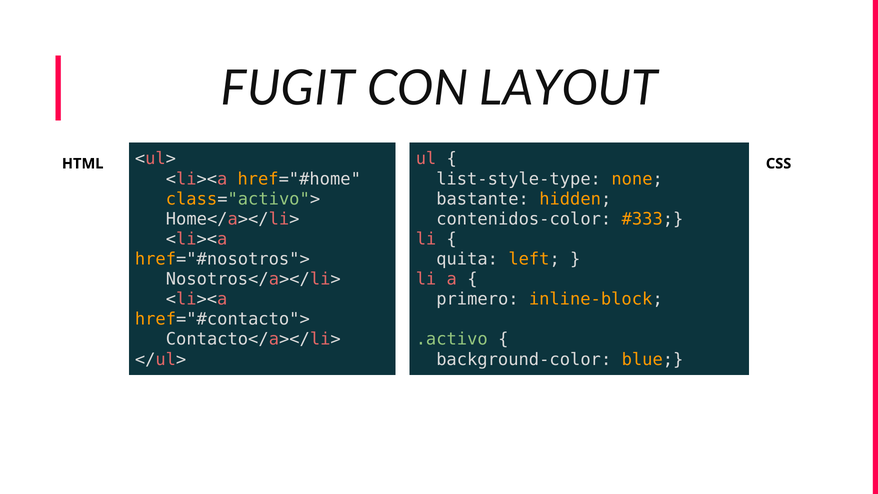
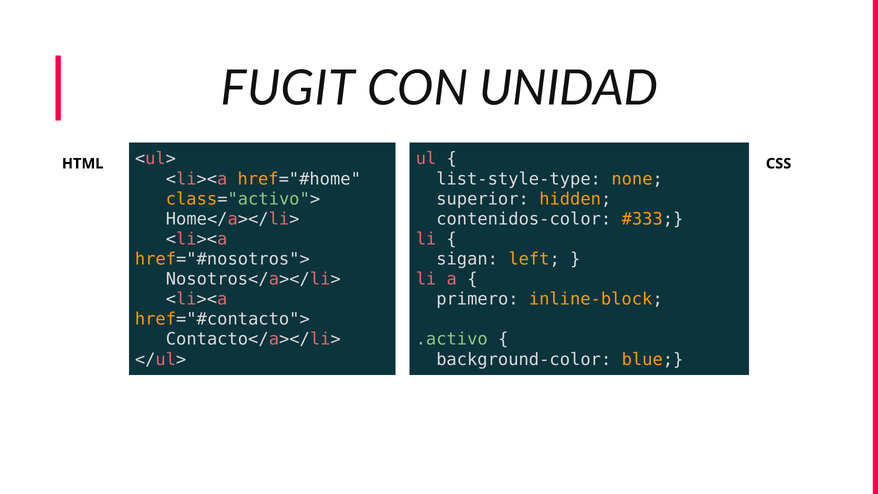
LAYOUT: LAYOUT -> UNIDAD
bastante: bastante -> superior
quita: quita -> sigan
